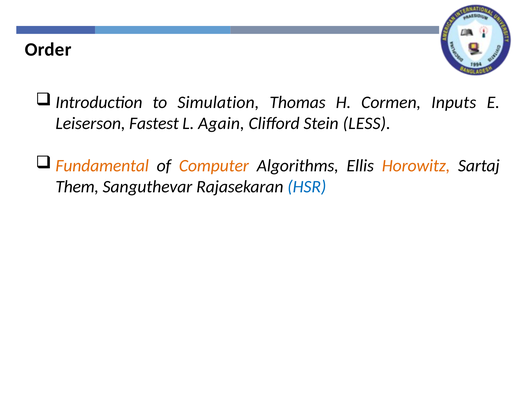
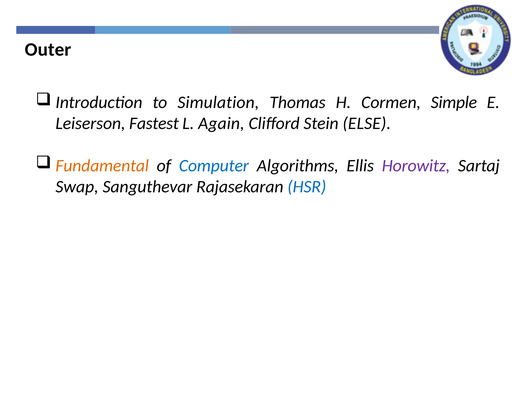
Order: Order -> Outer
Inputs: Inputs -> Simple
LESS: LESS -> ELSE
Computer colour: orange -> blue
Horowitz colour: orange -> purple
Them: Them -> Swap
